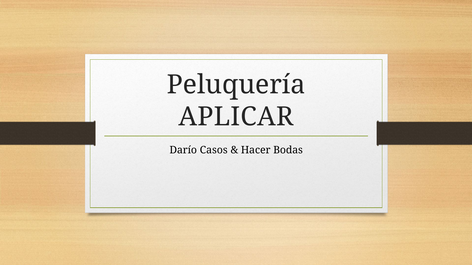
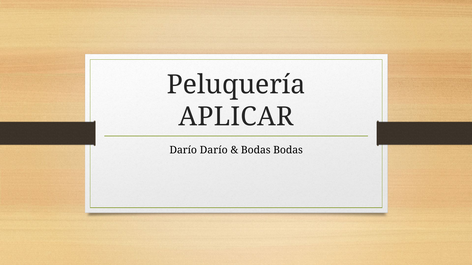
Darío Casos: Casos -> Darío
Hacer at (256, 150): Hacer -> Bodas
